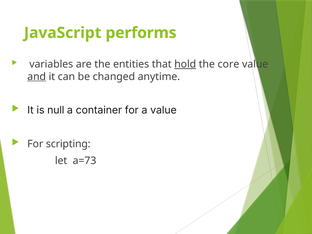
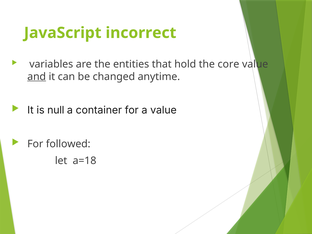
performs: performs -> incorrect
hold underline: present -> none
scripting: scripting -> followed
a=73: a=73 -> a=18
